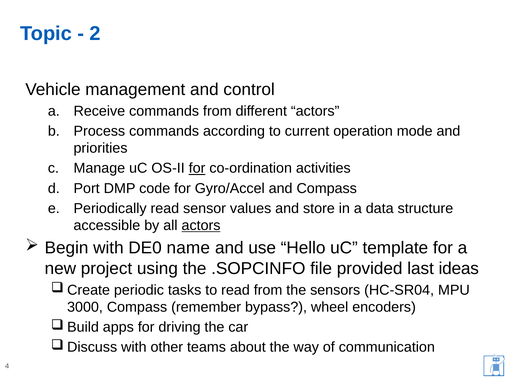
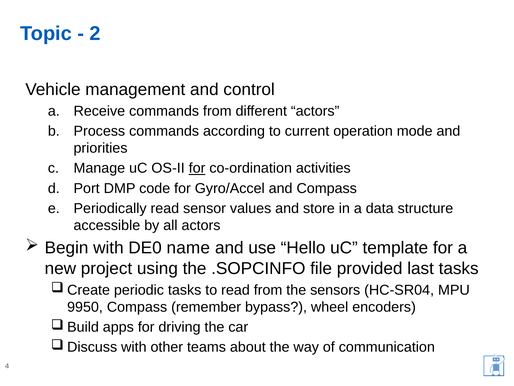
actors at (201, 225) underline: present -> none
last ideas: ideas -> tasks
3000: 3000 -> 9950
